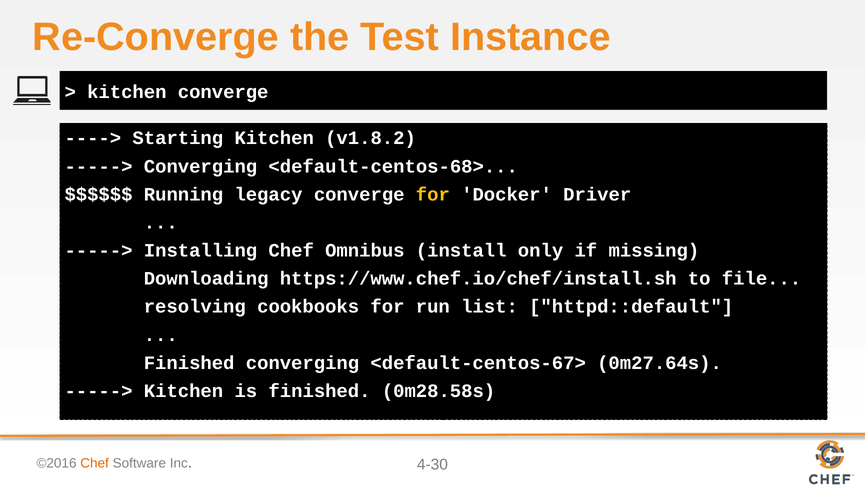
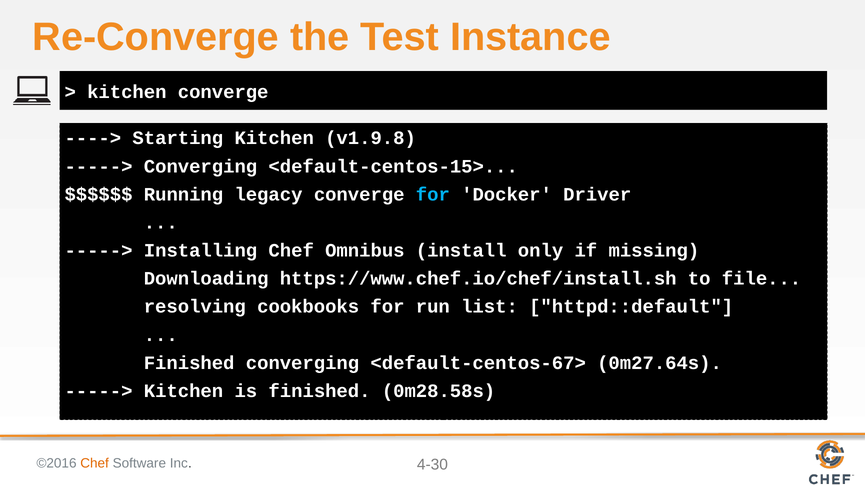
v1.8.2: v1.8.2 -> v1.9.8
<default-centos-68>: <default-centos-68> -> <default-centos-15>
for at (433, 195) colour: yellow -> light blue
